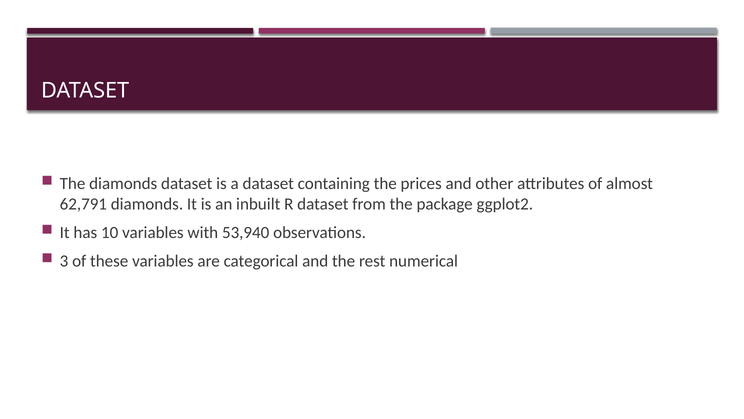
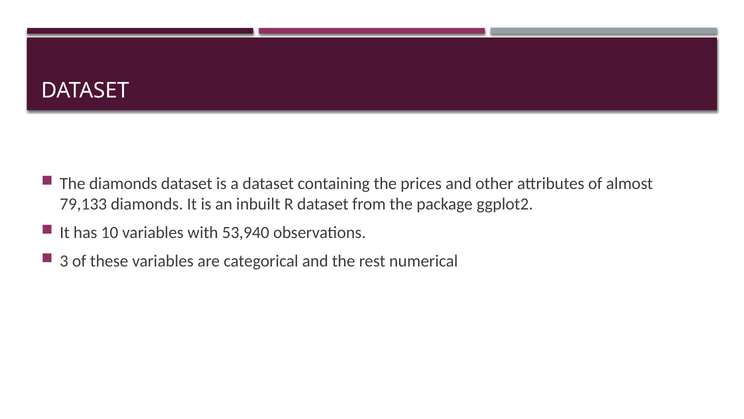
62,791: 62,791 -> 79,133
